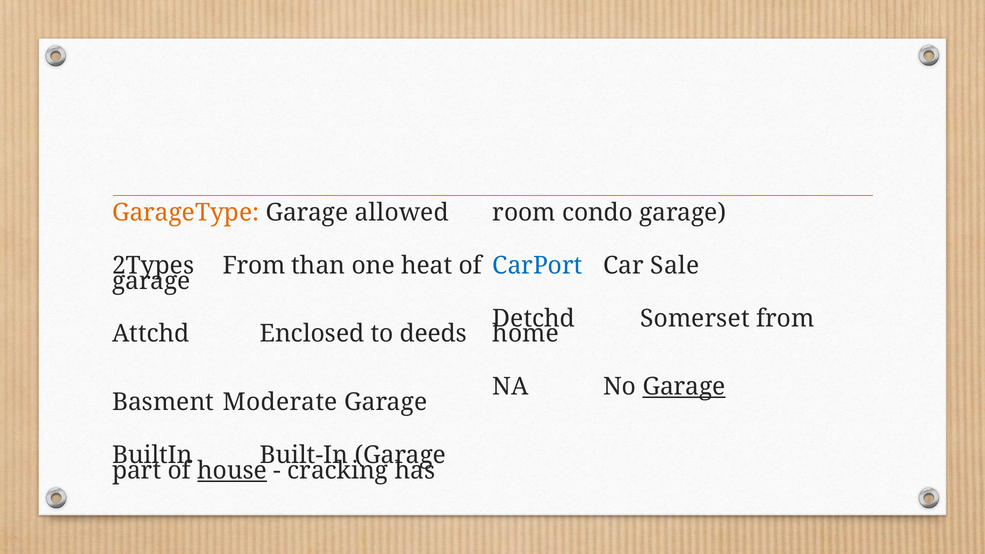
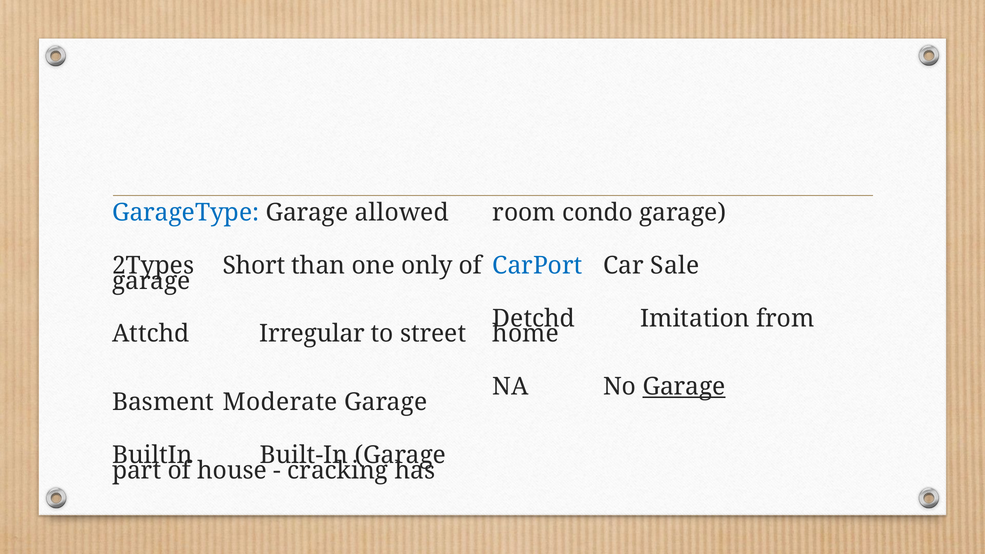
GarageType colour: orange -> blue
From at (254, 266): From -> Short
heat: heat -> only
Somerset: Somerset -> Imitation
Enclosed: Enclosed -> Irregular
deeds: deeds -> street
house underline: present -> none
